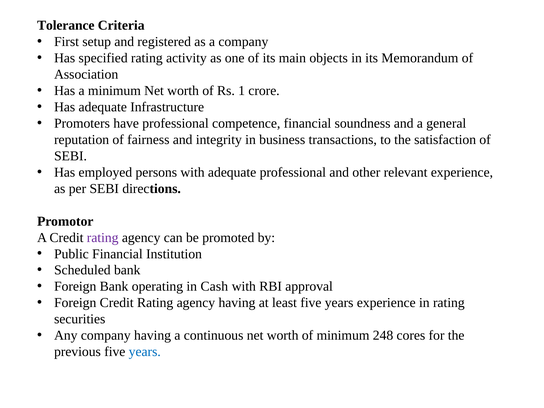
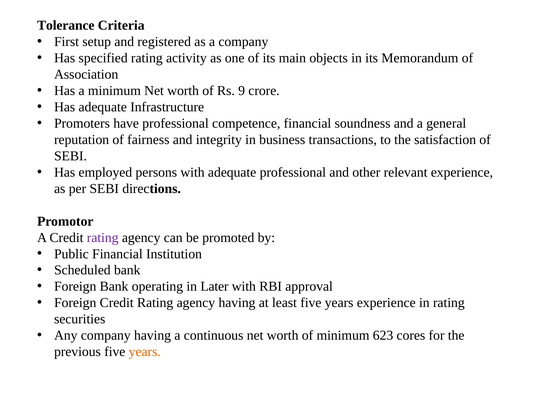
1: 1 -> 9
Cash: Cash -> Later
248: 248 -> 623
years at (145, 352) colour: blue -> orange
